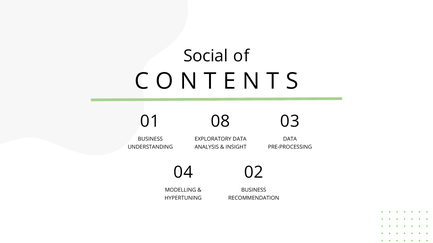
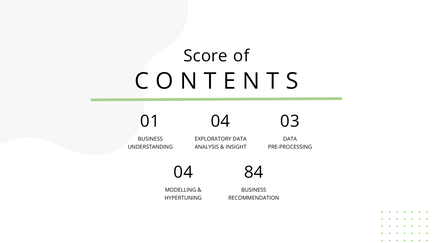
Social: Social -> Score
01 08: 08 -> 04
02: 02 -> 84
